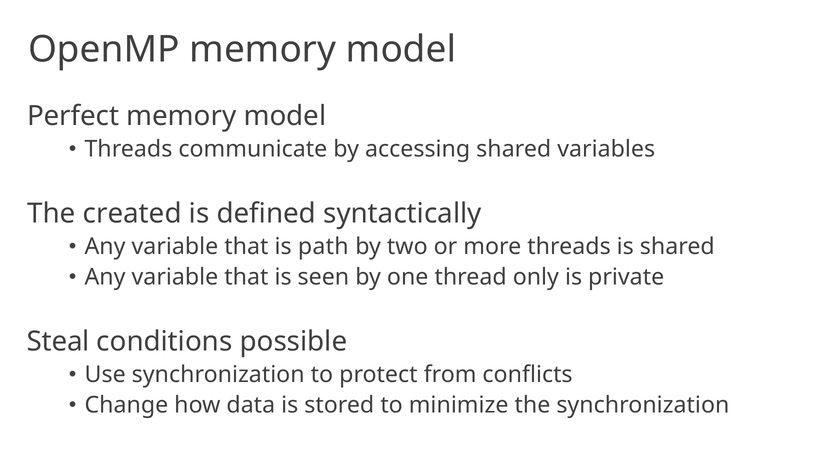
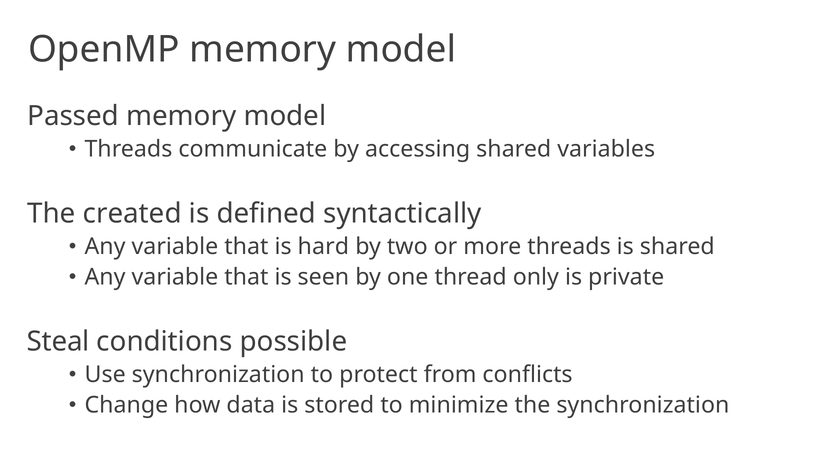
Perfect: Perfect -> Passed
path: path -> hard
